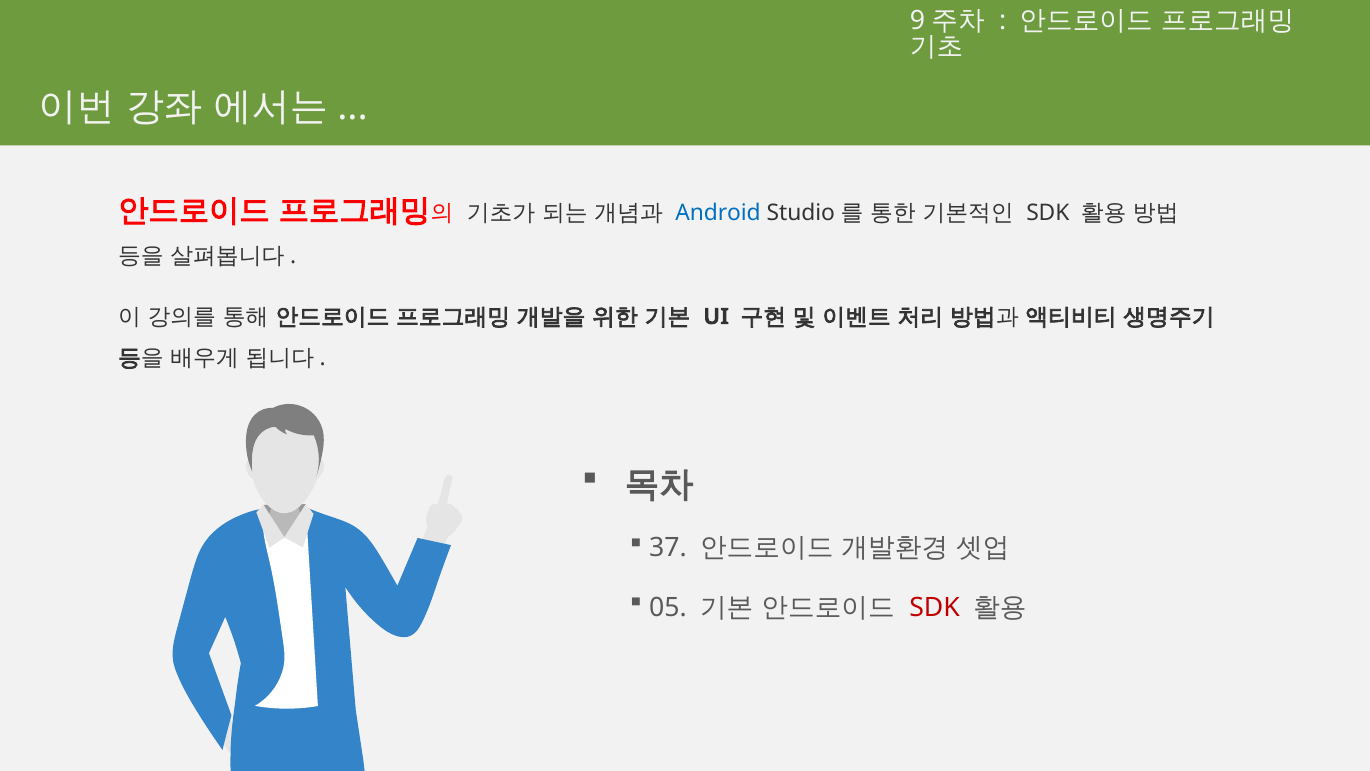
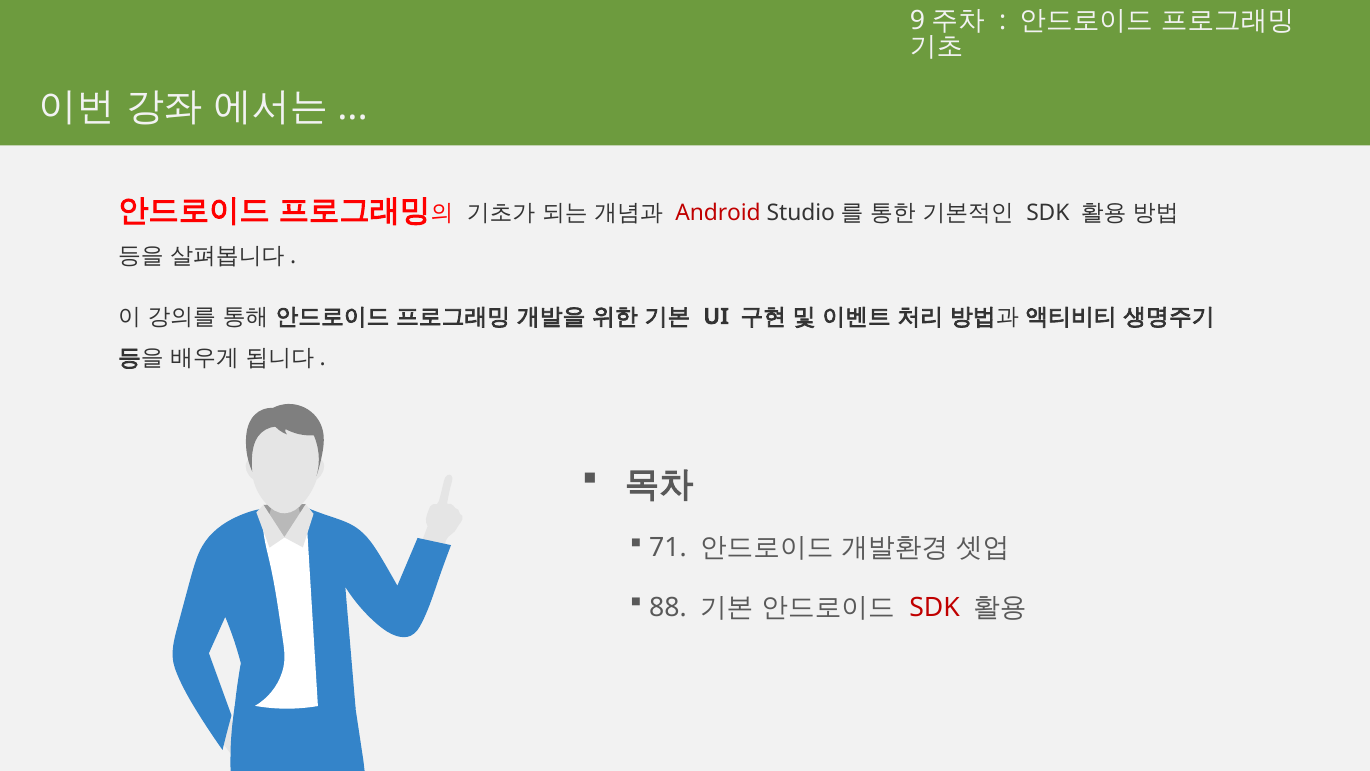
Android colour: blue -> red
37: 37 -> 71
05: 05 -> 88
